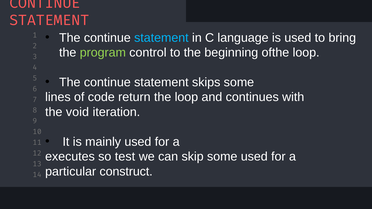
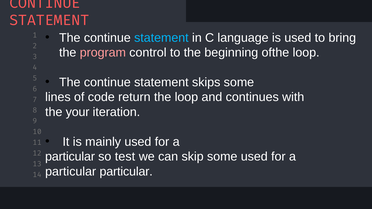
program colour: light green -> pink
void: void -> your
executes at (70, 157): executes -> particular
particular construct: construct -> particular
